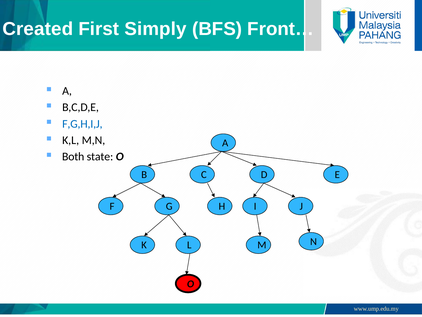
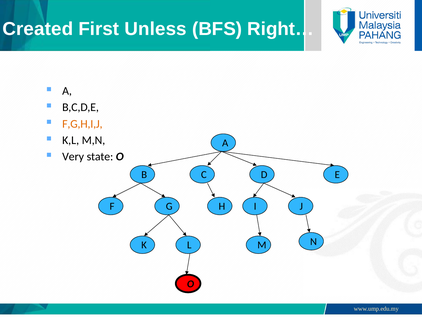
Simply: Simply -> Unless
Front…: Front… -> Right…
F,G,H,I,J colour: blue -> orange
Both: Both -> Very
